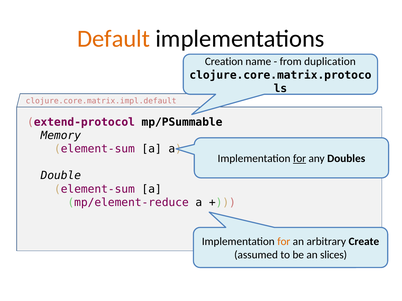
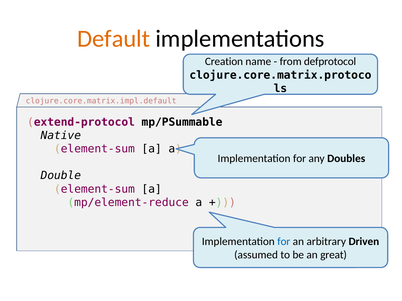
duplication: duplication -> defprotocol
Memory: Memory -> Native
for at (300, 159) underline: present -> none
for at (284, 242) colour: orange -> blue
Create: Create -> Driven
slices: slices -> great
